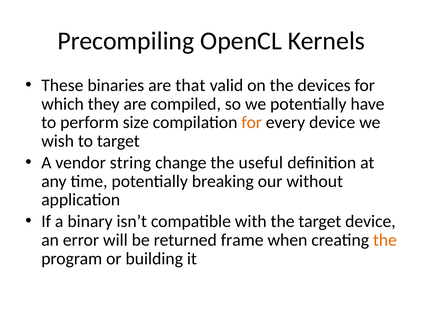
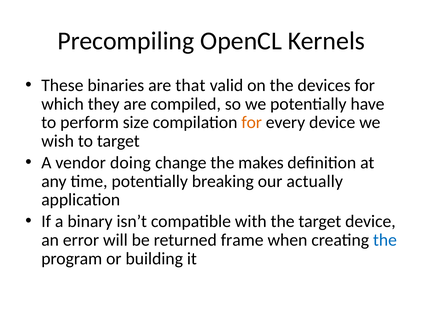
string: string -> doing
useful: useful -> makes
without: without -> actually
the at (385, 240) colour: orange -> blue
